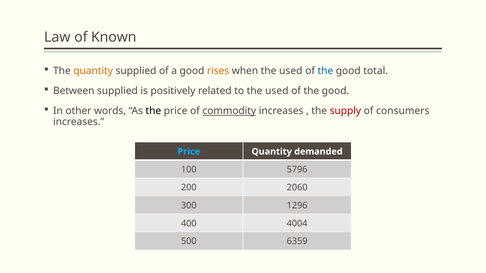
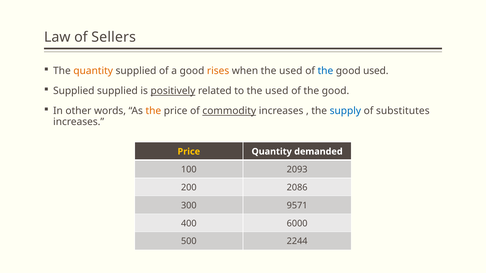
Known: Known -> Sellers
good total: total -> used
Between at (74, 91): Between -> Supplied
positively underline: none -> present
the at (153, 111) colour: black -> orange
supply colour: red -> blue
consumers: consumers -> substitutes
Price at (189, 152) colour: light blue -> yellow
5796: 5796 -> 2093
2060: 2060 -> 2086
1296: 1296 -> 9571
4004: 4004 -> 6000
6359: 6359 -> 2244
